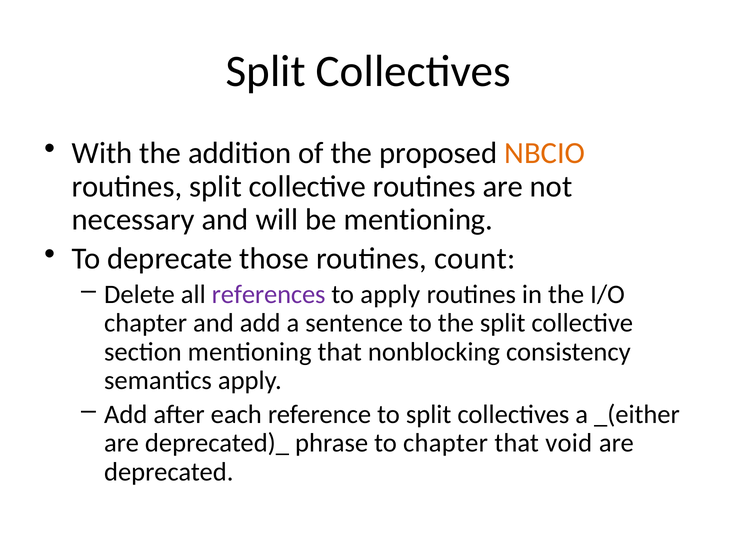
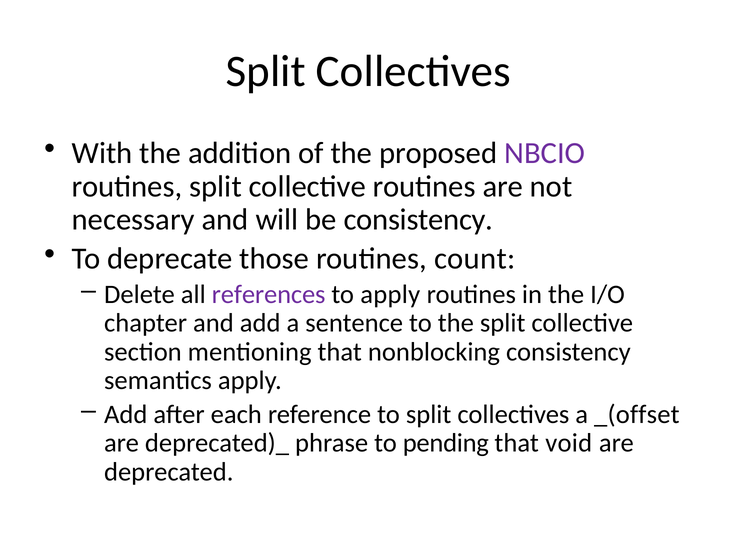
NBCIO colour: orange -> purple
be mentioning: mentioning -> consistency
_(either: _(either -> _(offset
to chapter: chapter -> pending
